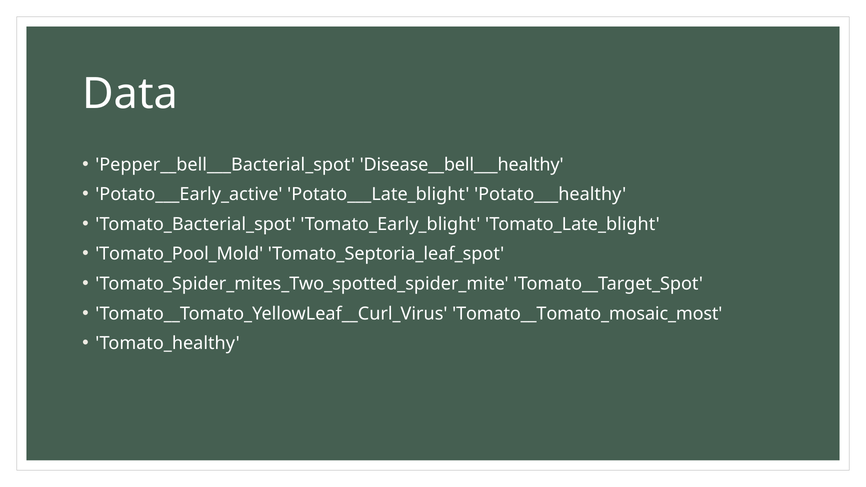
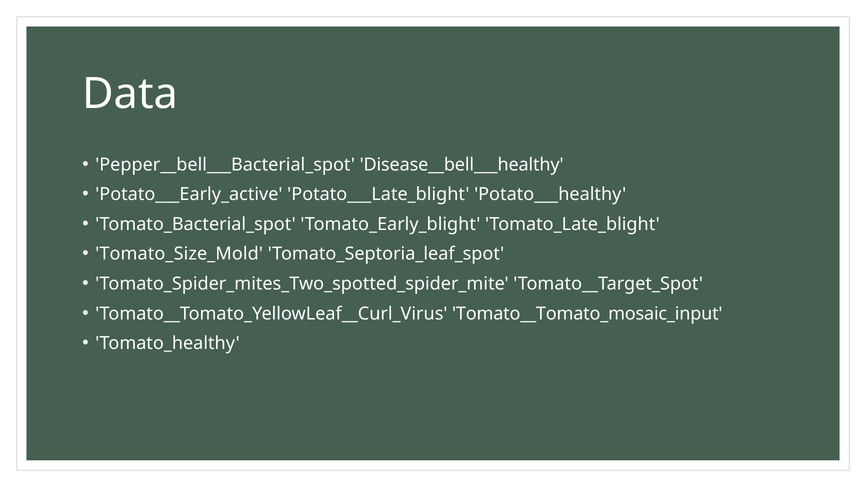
Tomato_Pool_Mold: Tomato_Pool_Mold -> Tomato_Size_Mold
Tomato__Tomato_mosaic_most: Tomato__Tomato_mosaic_most -> Tomato__Tomato_mosaic_input
